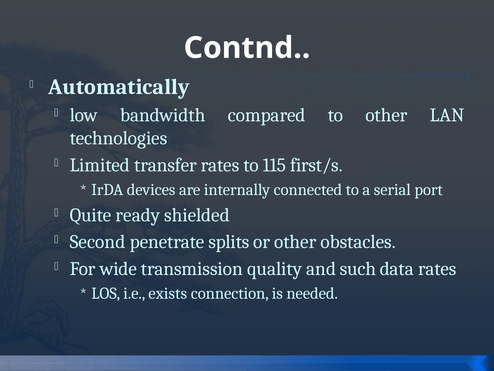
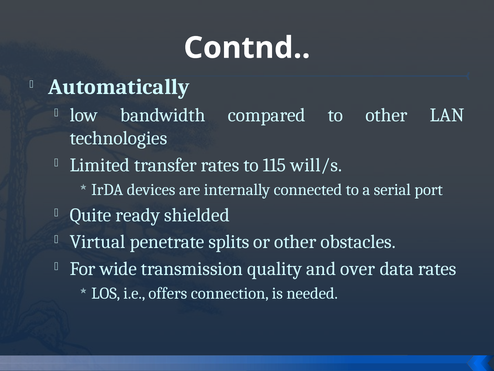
first/s: first/s -> will/s
Second: Second -> Virtual
such: such -> over
exists: exists -> offers
